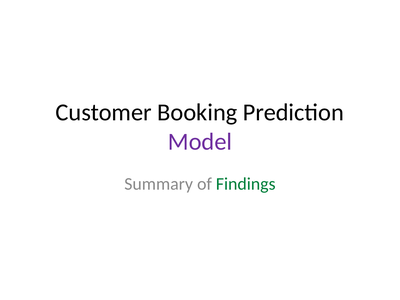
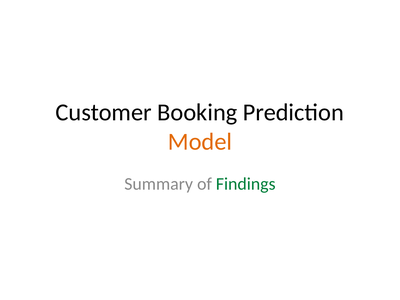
Model colour: purple -> orange
